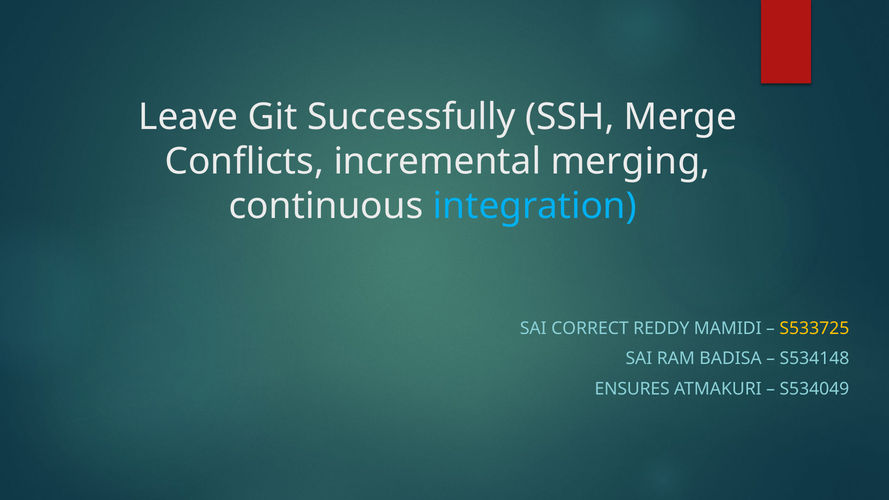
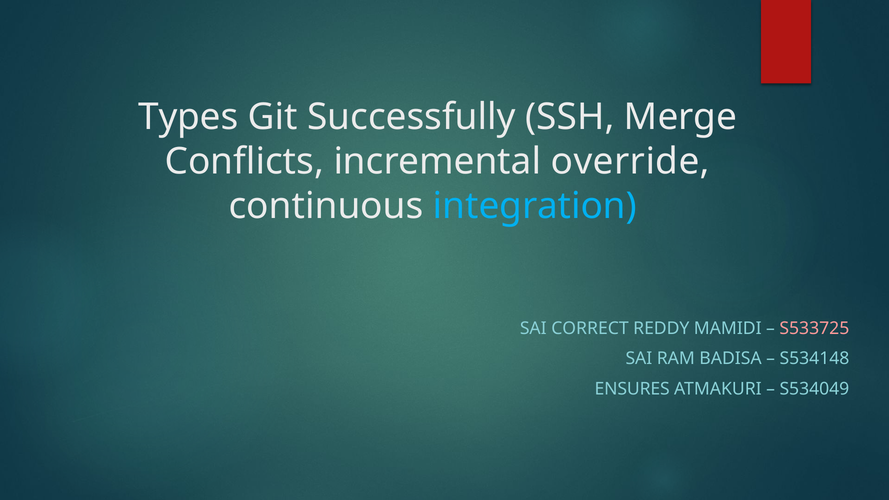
Leave: Leave -> Types
merging: merging -> override
S533725 colour: yellow -> pink
